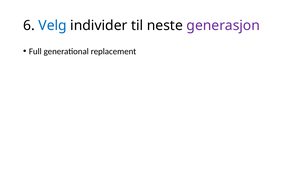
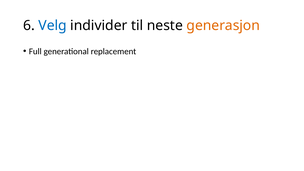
generasjon colour: purple -> orange
